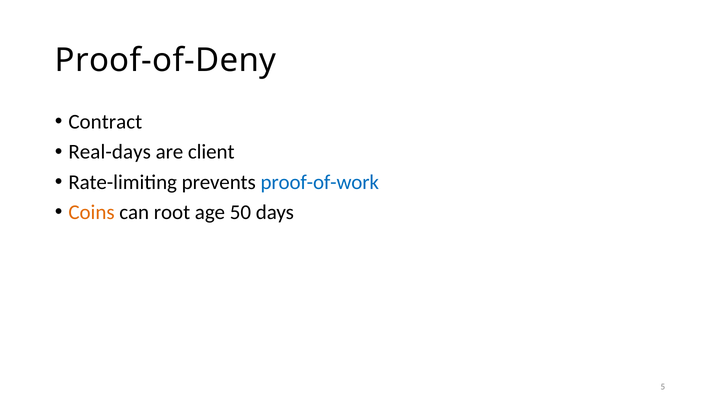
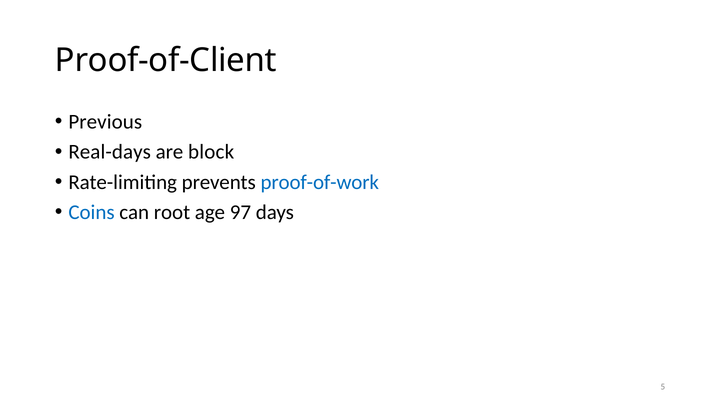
Proof-of-Deny: Proof-of-Deny -> Proof-of-Client
Contract: Contract -> Previous
client: client -> block
Coins colour: orange -> blue
50: 50 -> 97
